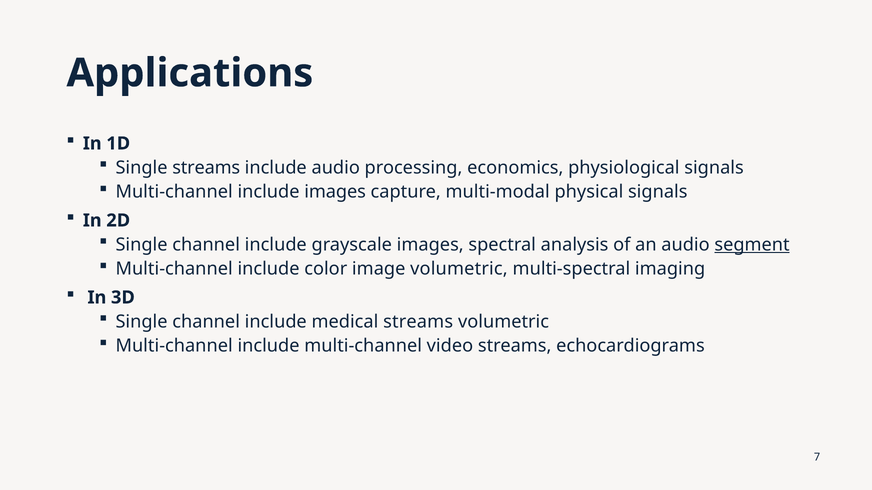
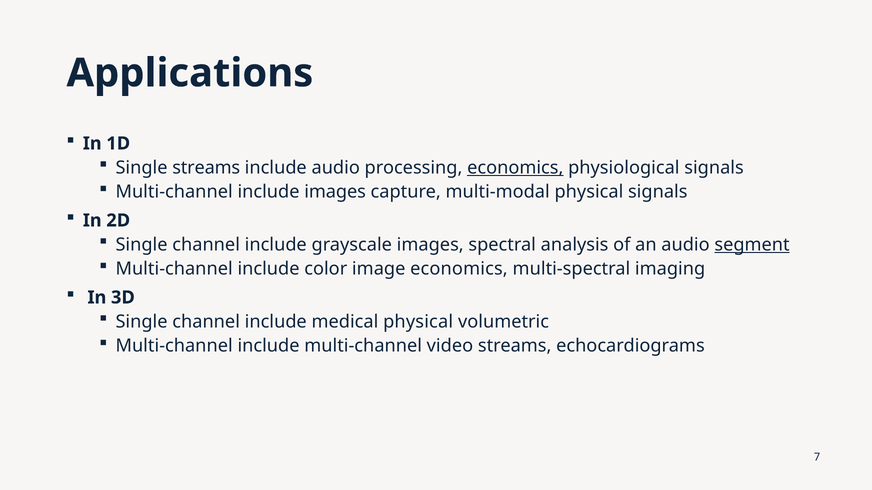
economics at (515, 168) underline: none -> present
image volumetric: volumetric -> economics
medical streams: streams -> physical
